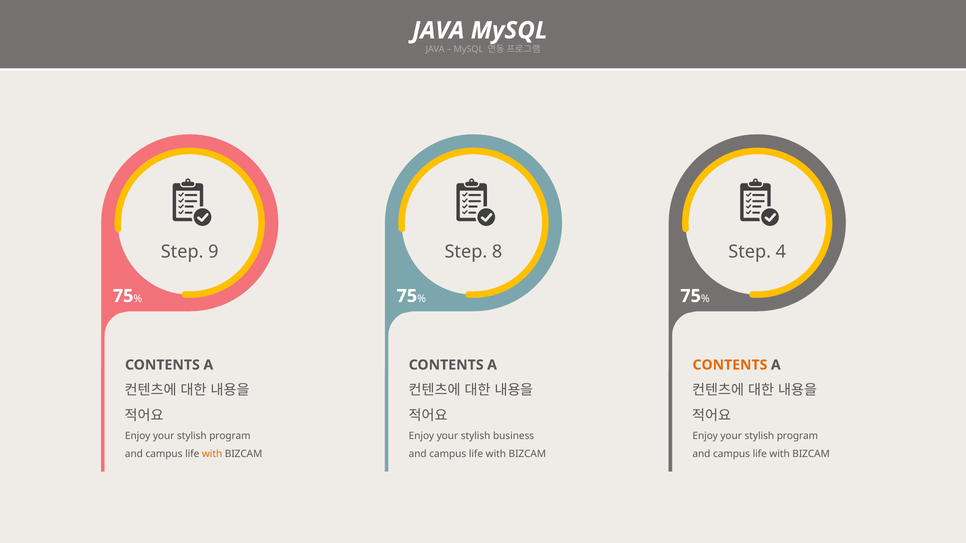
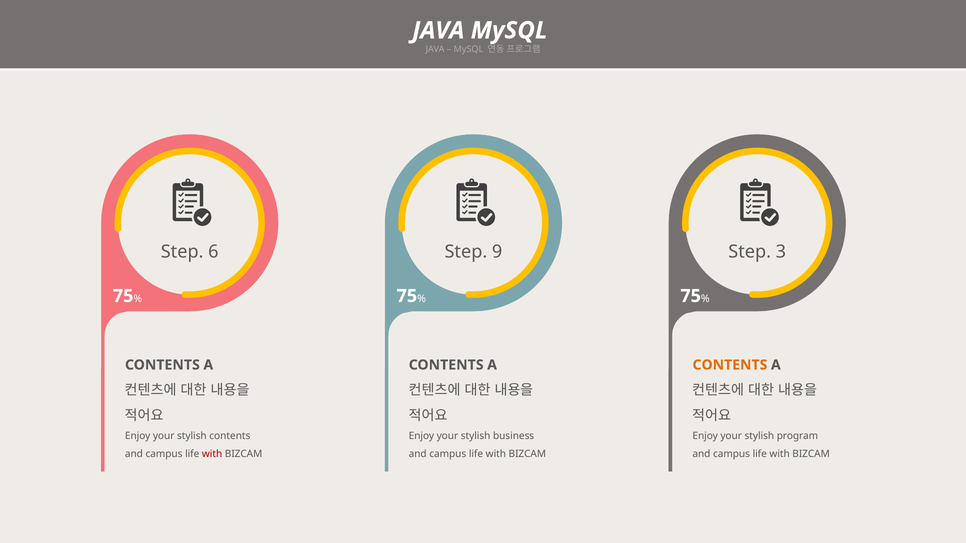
9: 9 -> 6
8: 8 -> 9
4: 4 -> 3
program at (230, 436): program -> contents
with at (212, 454) colour: orange -> red
